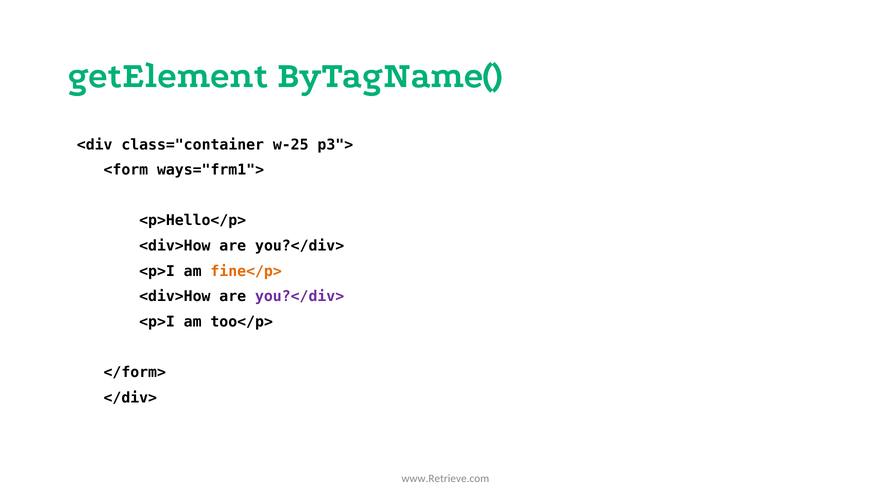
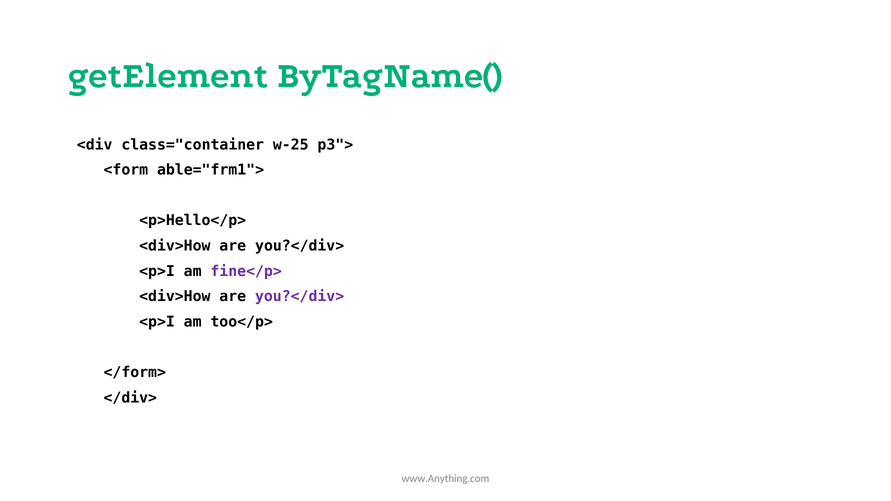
ways="frm1">: ways="frm1"> -> able="frm1">
fine</p> colour: orange -> purple
www.Retrieve.com: www.Retrieve.com -> www.Anything.com
